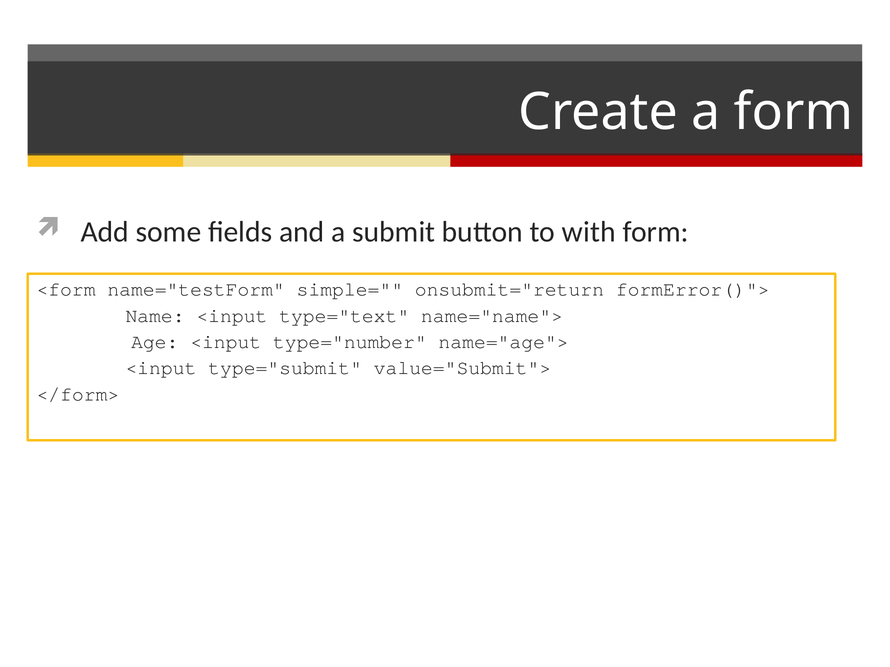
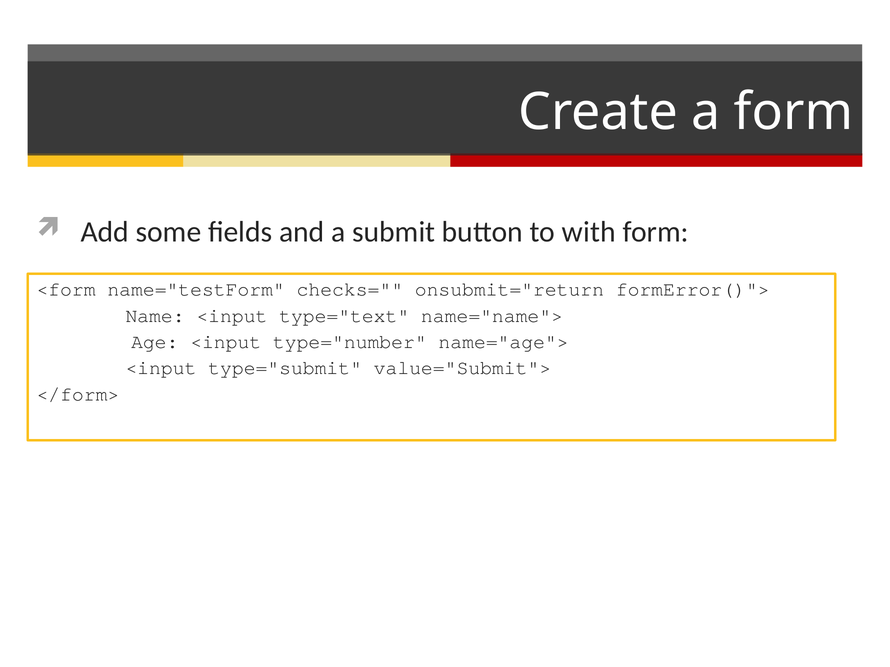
simple=: simple= -> checks=
